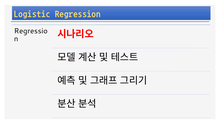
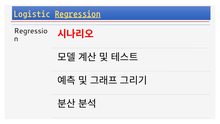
Regression underline: none -> present
